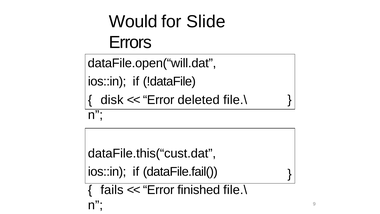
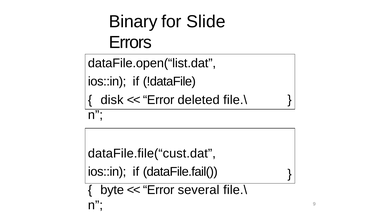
Would: Would -> Binary
dataFile.open(“will.dat: dataFile.open(“will.dat -> dataFile.open(“list.dat
dataFile.this(“cust.dat: dataFile.this(“cust.dat -> dataFile.file(“cust.dat
fails: fails -> byte
finished: finished -> several
